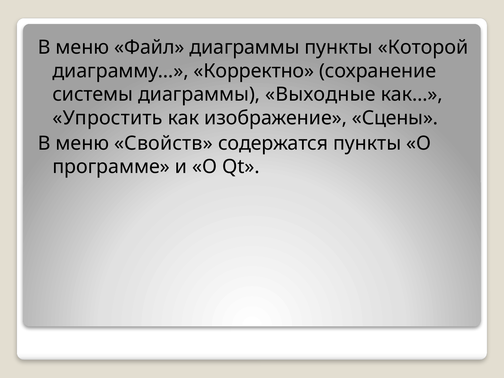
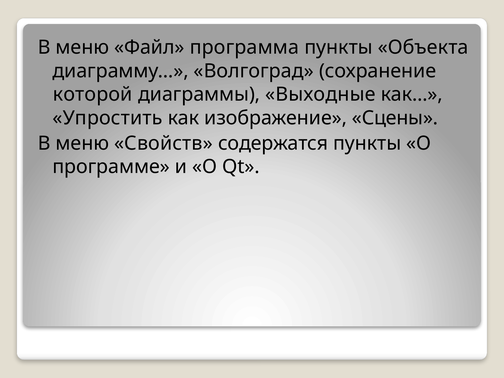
Файл диаграммы: диаграммы -> программа
Которой: Которой -> Объекта
Корректно: Корректно -> Волгоград
системы: системы -> которой
